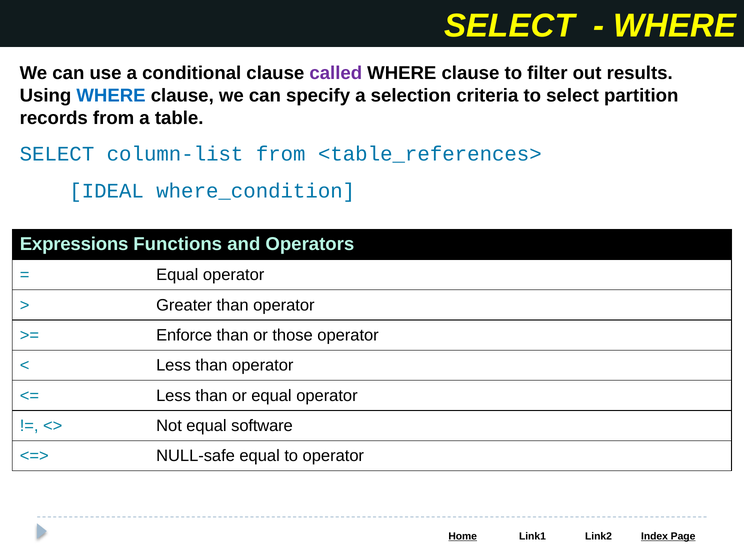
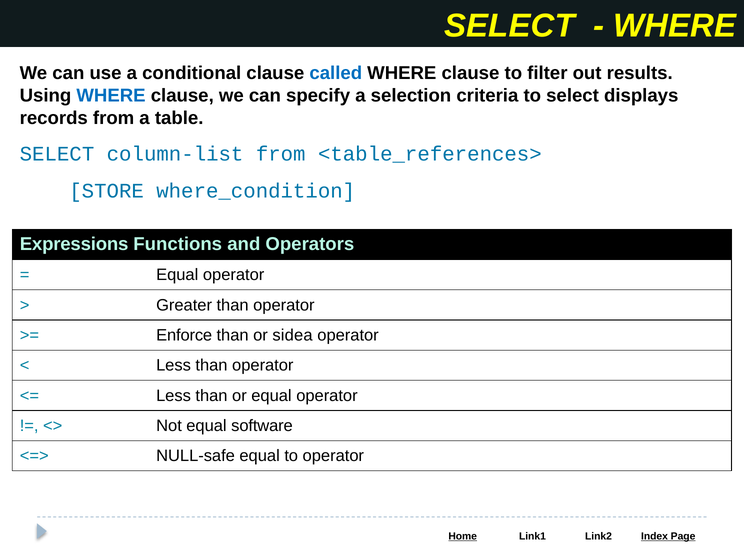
called colour: purple -> blue
partition: partition -> displays
IDEAL: IDEAL -> STORE
those: those -> sidea
